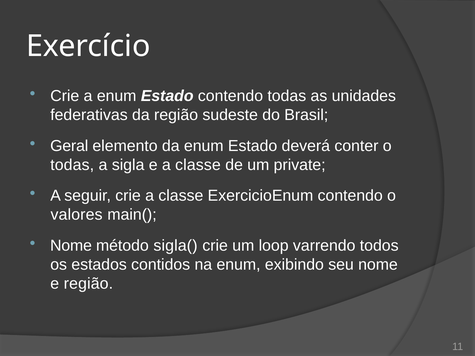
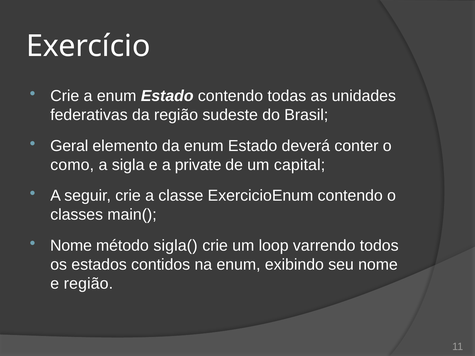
todas at (72, 165): todas -> como
e a classe: classe -> private
private: private -> capital
valores: valores -> classes
